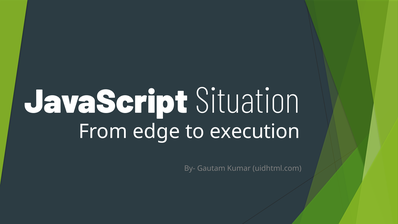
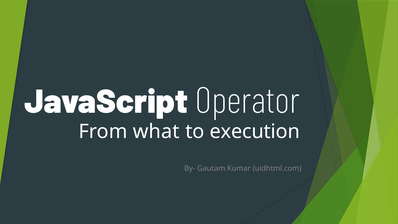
Situation: Situation -> Operator
edge: edge -> what
